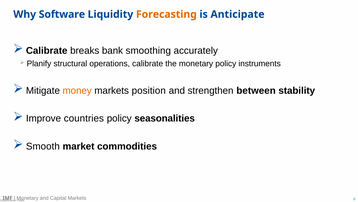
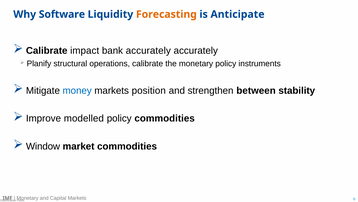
breaks: breaks -> impact
bank smoothing: smoothing -> accurately
money colour: orange -> blue
countries: countries -> modelled
policy seasonalities: seasonalities -> commodities
Smooth: Smooth -> Window
